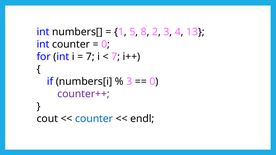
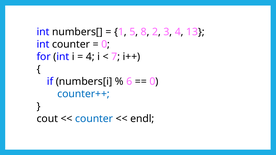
7 at (90, 57): 7 -> 4
3 at (129, 82): 3 -> 6
counter++ colour: purple -> blue
